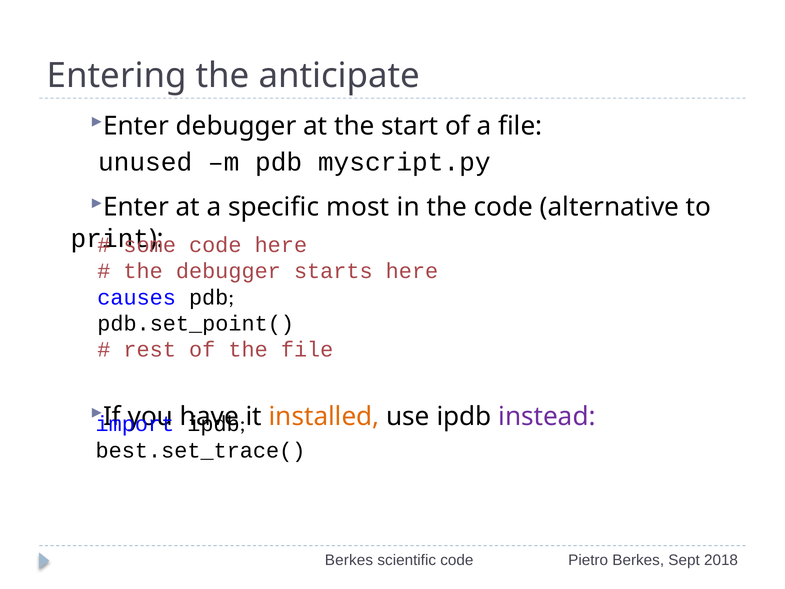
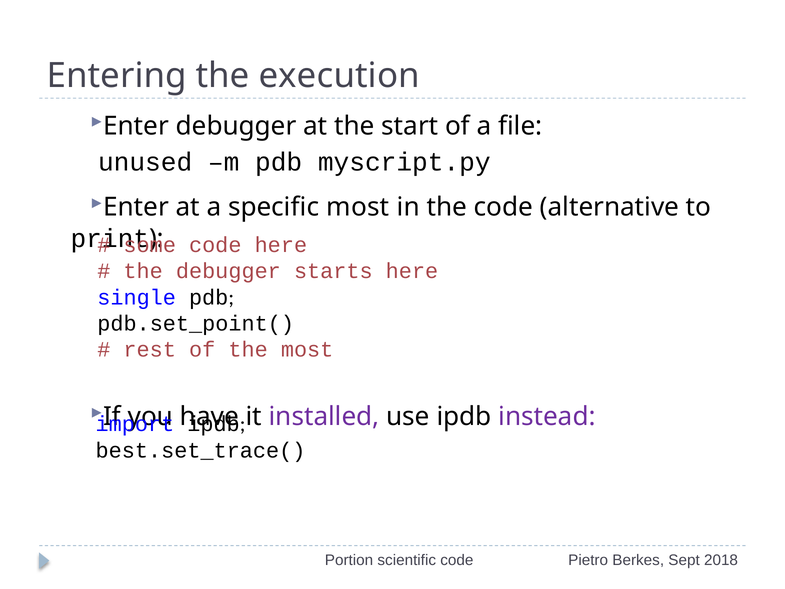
anticipate: anticipate -> execution
causes: causes -> single
the file: file -> most
installed colour: orange -> purple
Berkes at (349, 560): Berkes -> Portion
